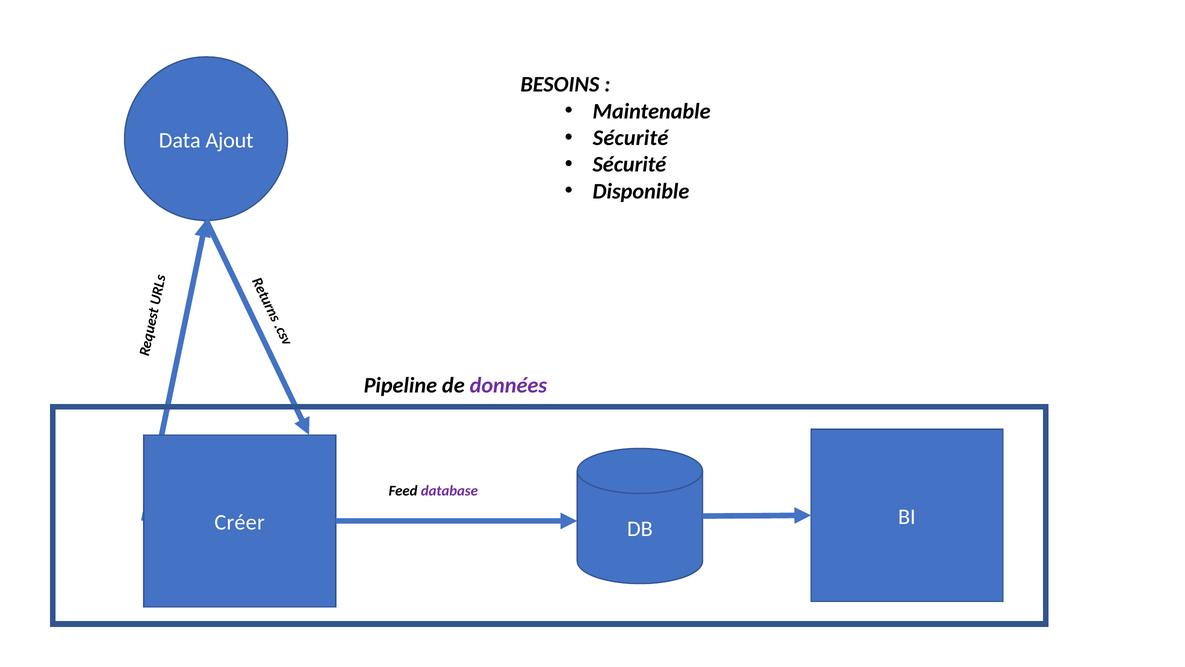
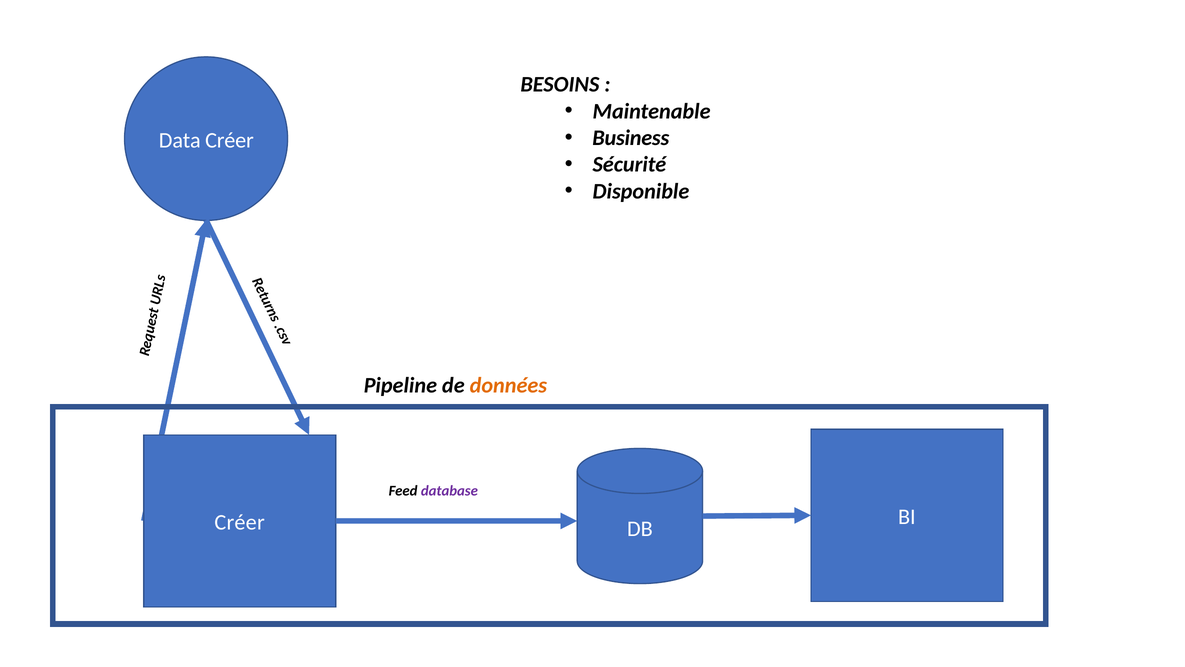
Sécurité at (631, 138): Sécurité -> Business
Data Ajout: Ajout -> Créer
données colour: purple -> orange
